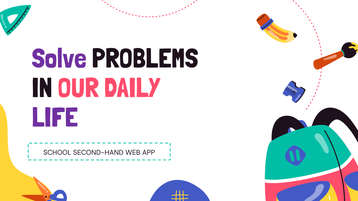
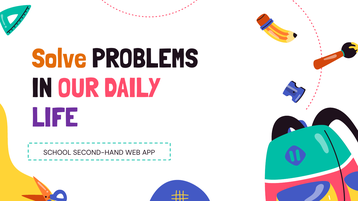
Solve colour: purple -> orange
